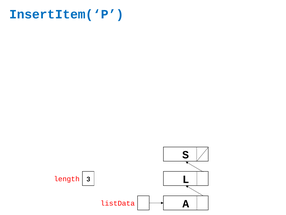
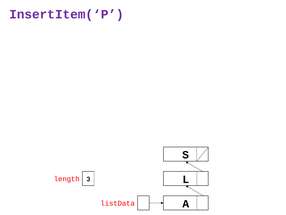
InsertItem(‘P colour: blue -> purple
